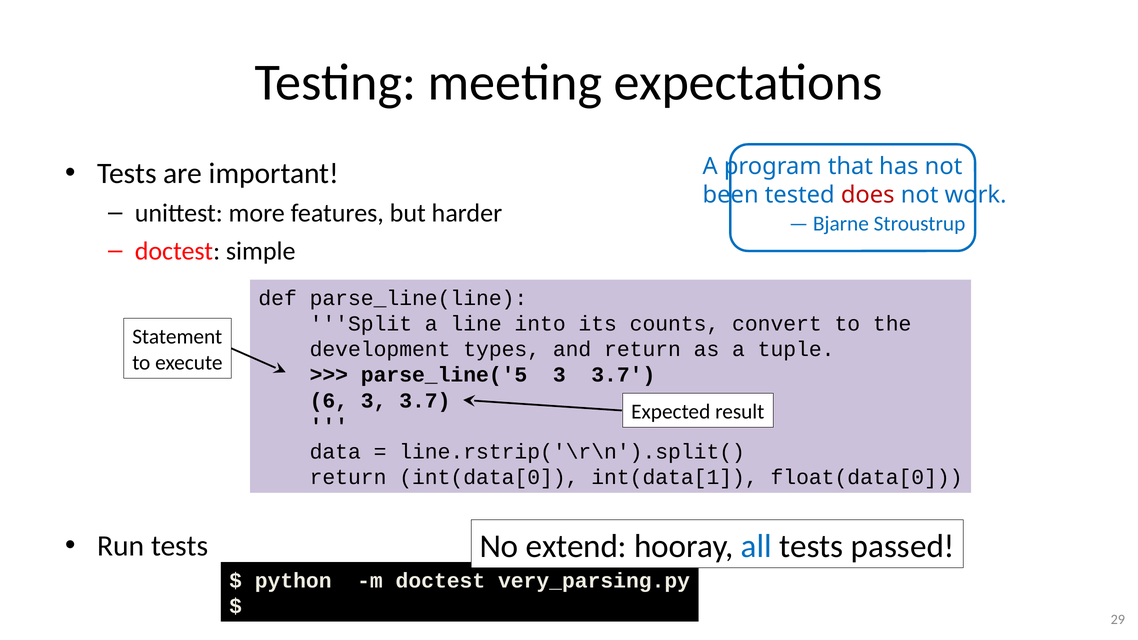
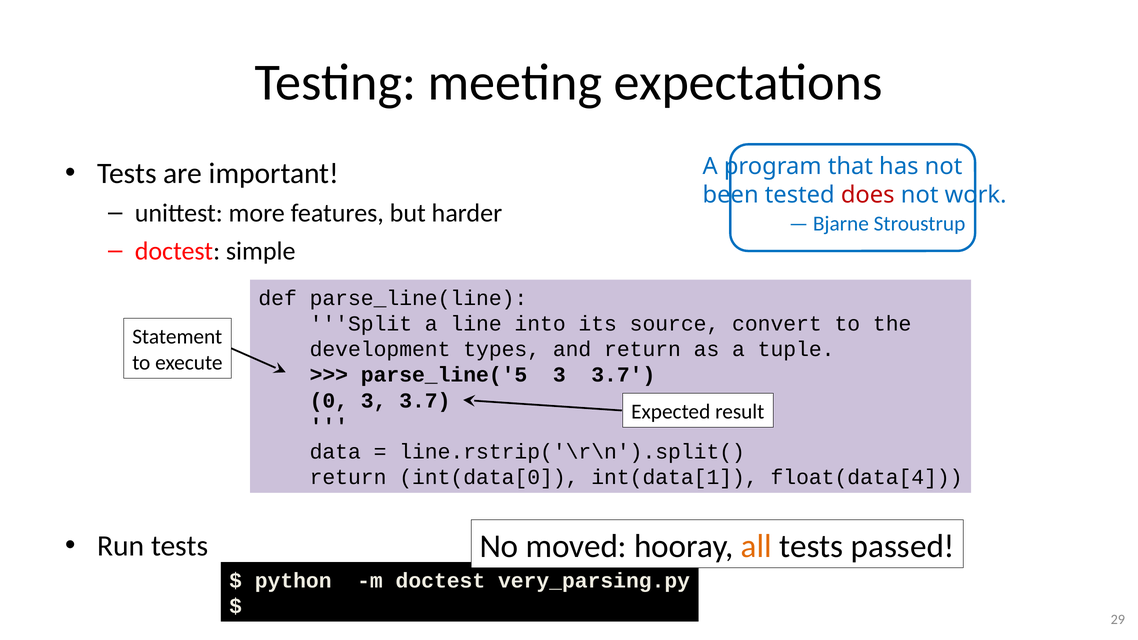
counts: counts -> source
6: 6 -> 0
float(data[0: float(data[0 -> float(data[4
extend: extend -> moved
all colour: blue -> orange
